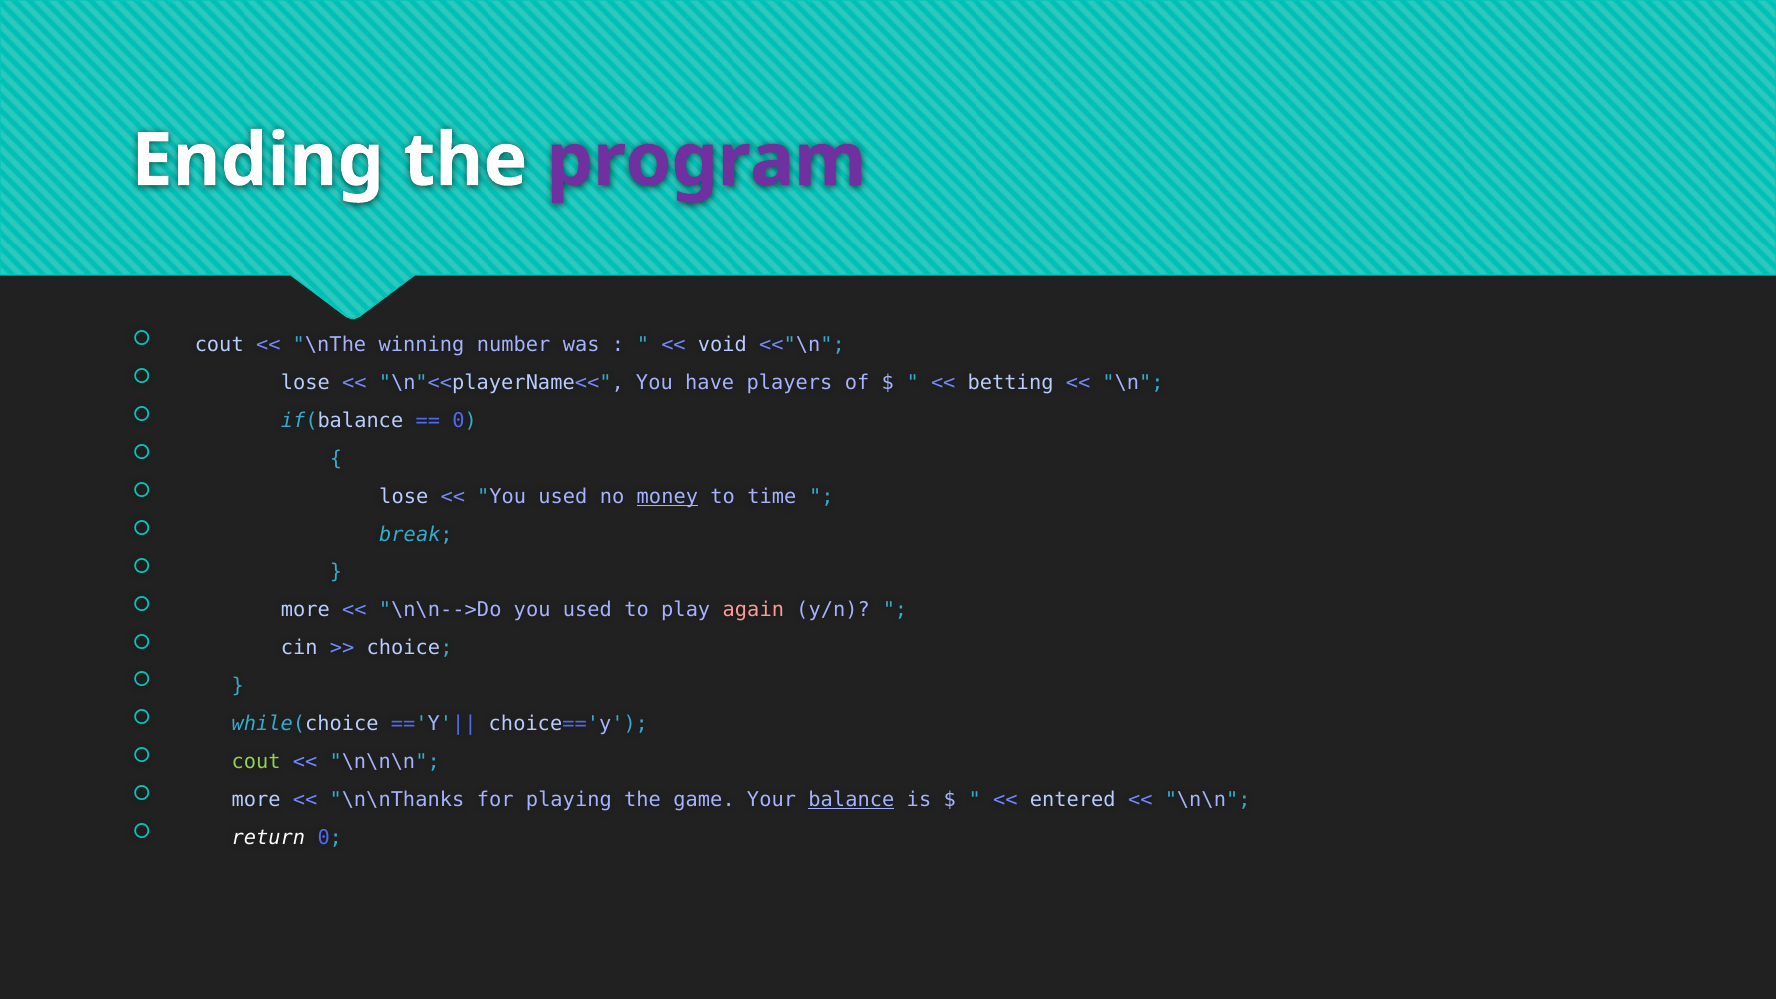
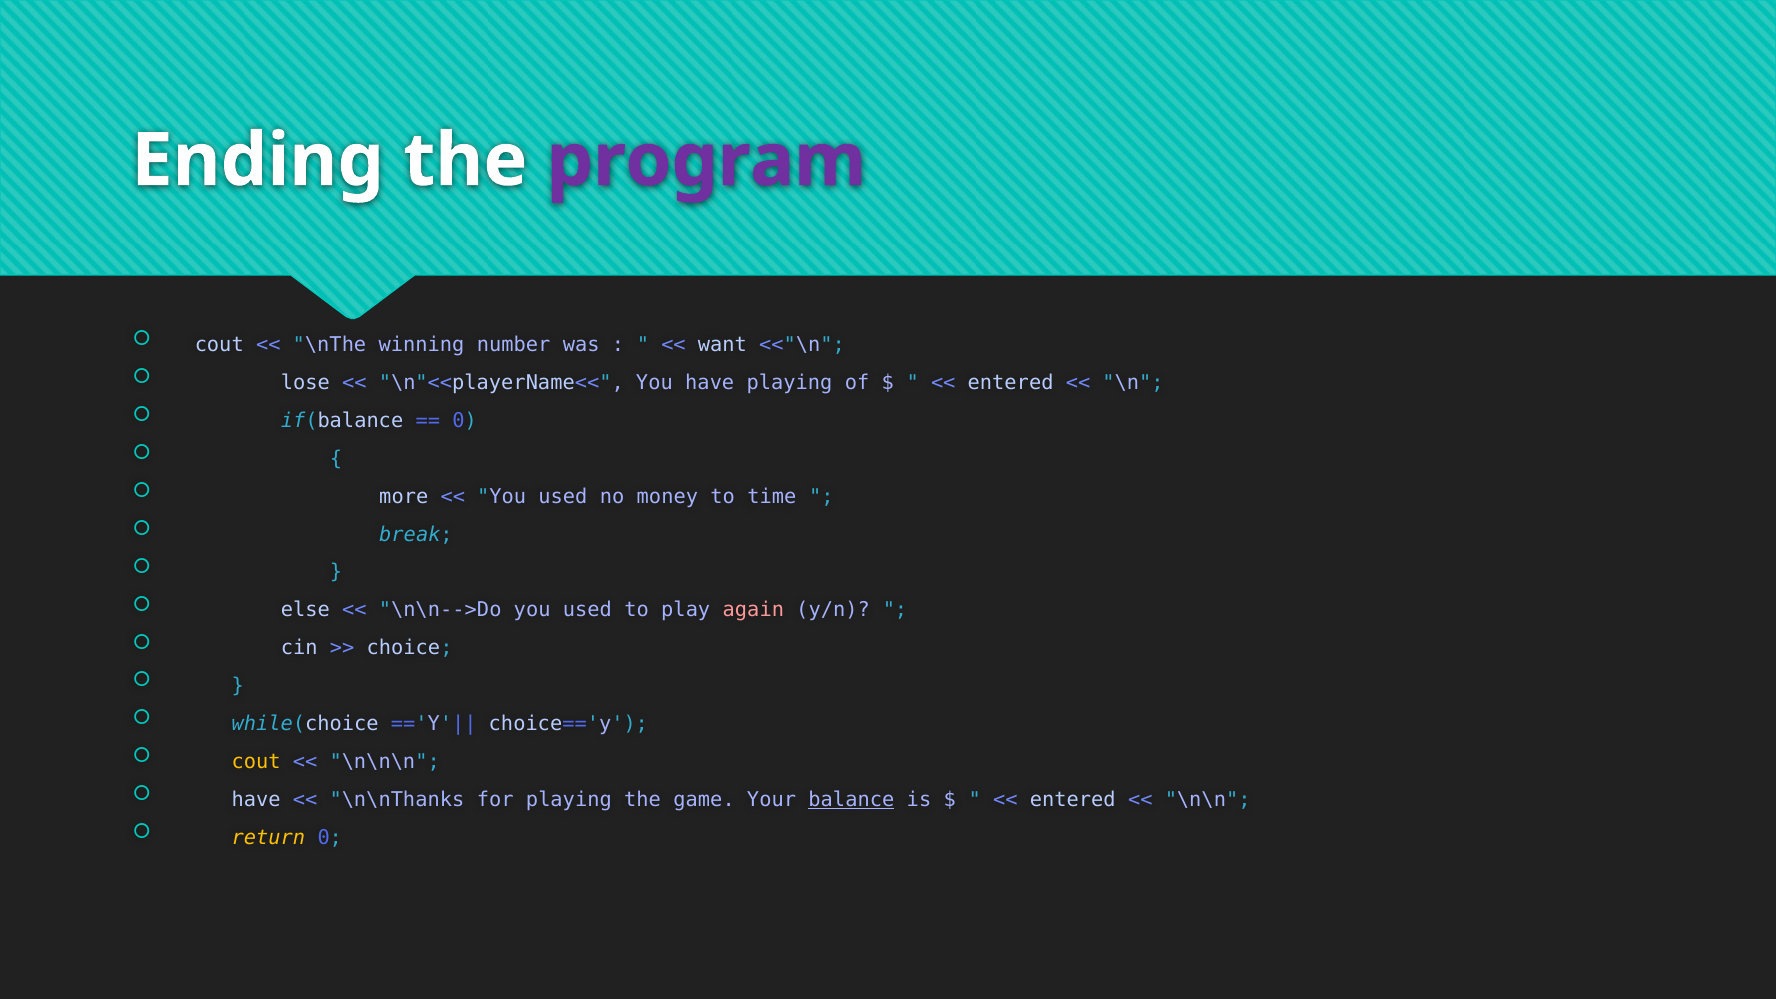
void: void -> want
have players: players -> playing
betting at (1011, 383): betting -> entered
lose at (404, 496): lose -> more
money underline: present -> none
more at (305, 610): more -> else
cout at (256, 762) colour: light green -> yellow
more at (256, 800): more -> have
return colour: white -> yellow
